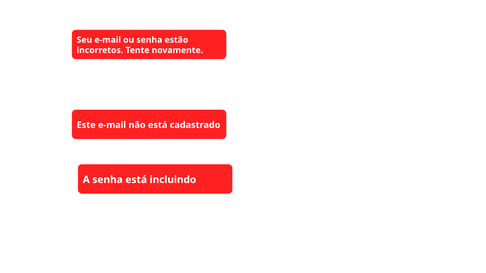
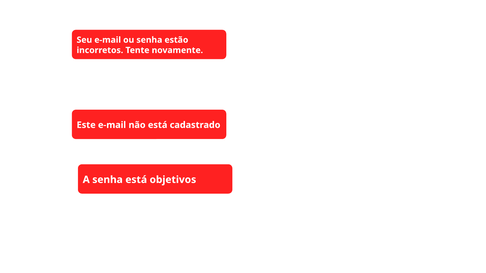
incluindo: incluindo -> objetivos
